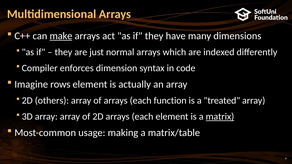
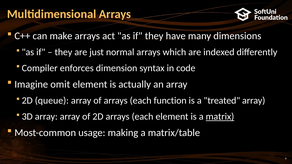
make underline: present -> none
rows: rows -> omit
others: others -> queue
